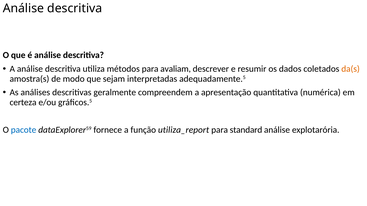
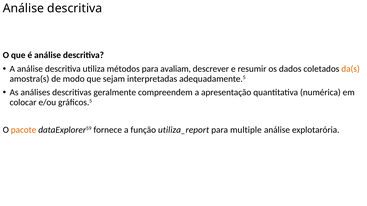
certeza: certeza -> colocar
pacote colour: blue -> orange
standard: standard -> multiple
